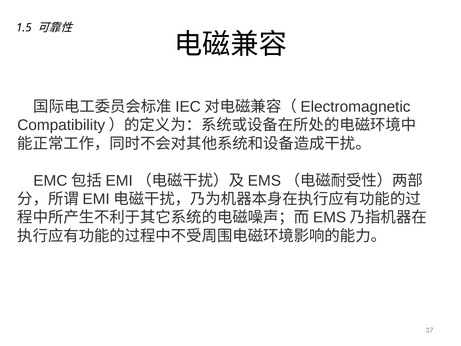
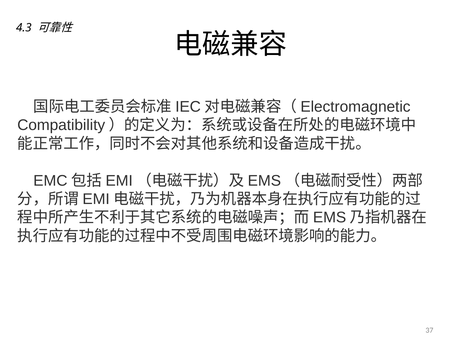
1.5: 1.5 -> 4.3
